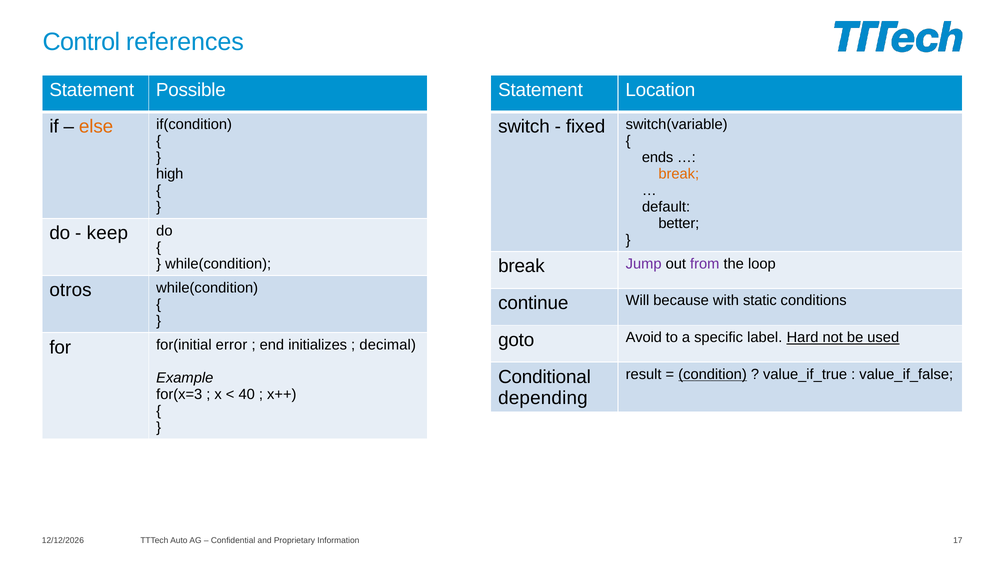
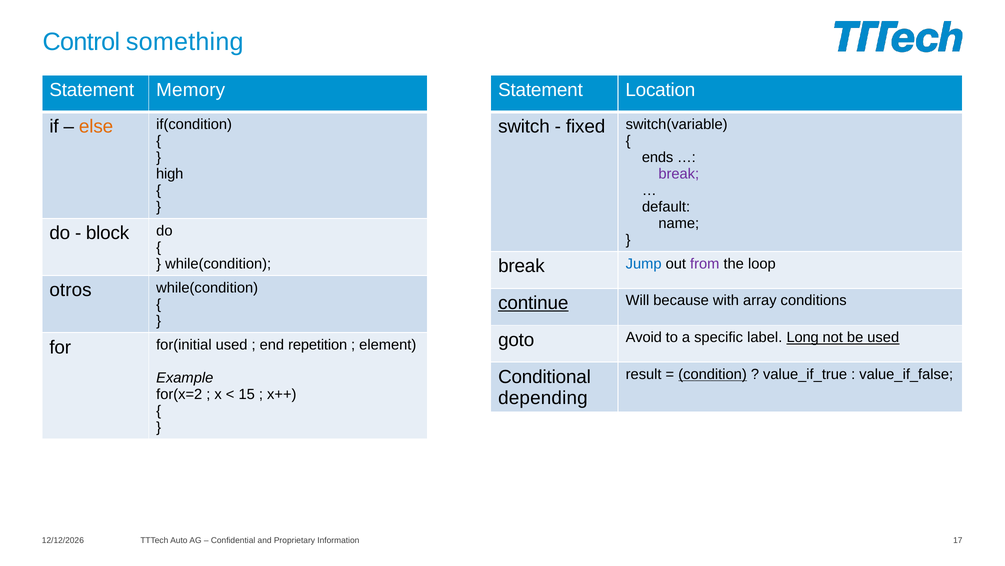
references: references -> something
Possible: Possible -> Memory
break at (679, 174) colour: orange -> purple
better: better -> name
keep: keep -> block
Jump colour: purple -> blue
continue underline: none -> present
static: static -> array
Hard: Hard -> Long
for(initial error: error -> used
initializes: initializes -> repetition
decimal: decimal -> element
for(x=3: for(x=3 -> for(x=2
40: 40 -> 15
